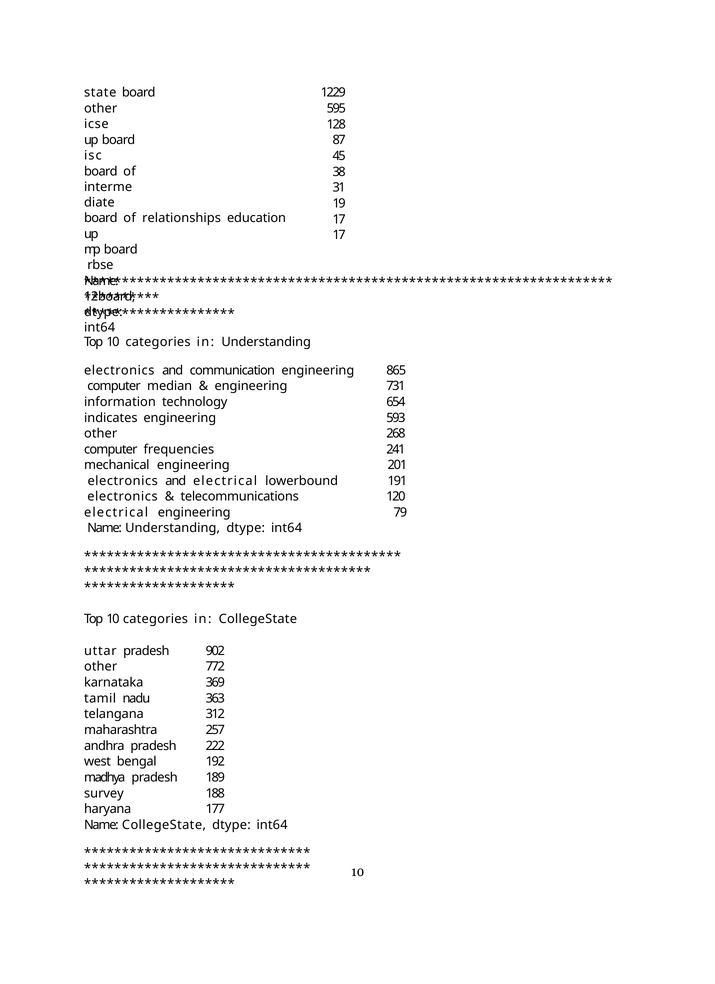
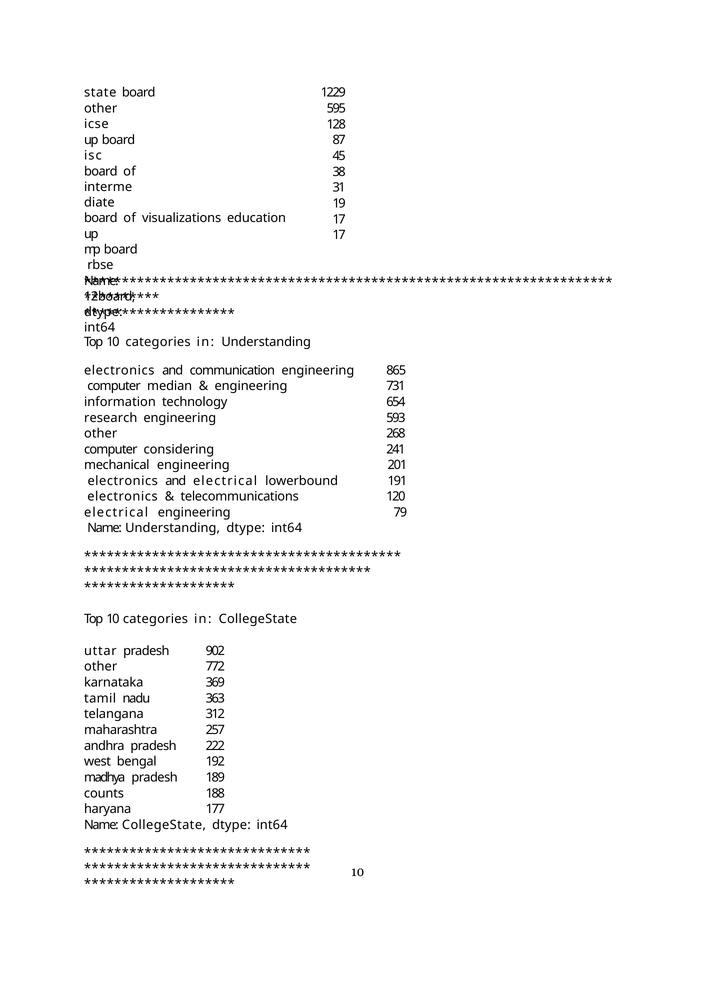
relationships: relationships -> visualizations
indicates: indicates -> research
frequencies: frequencies -> considering
survey: survey -> counts
